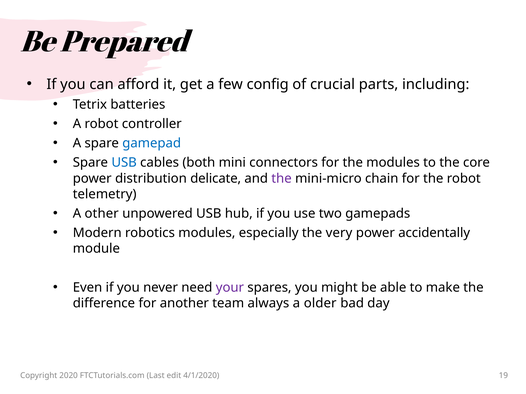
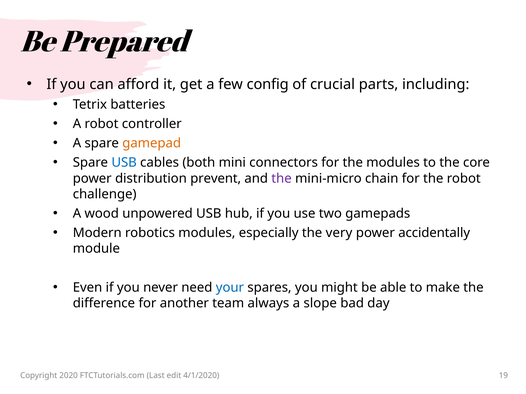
gamepad colour: blue -> orange
delicate: delicate -> prevent
telemetry: telemetry -> challenge
other: other -> wood
your colour: purple -> blue
older: older -> slope
